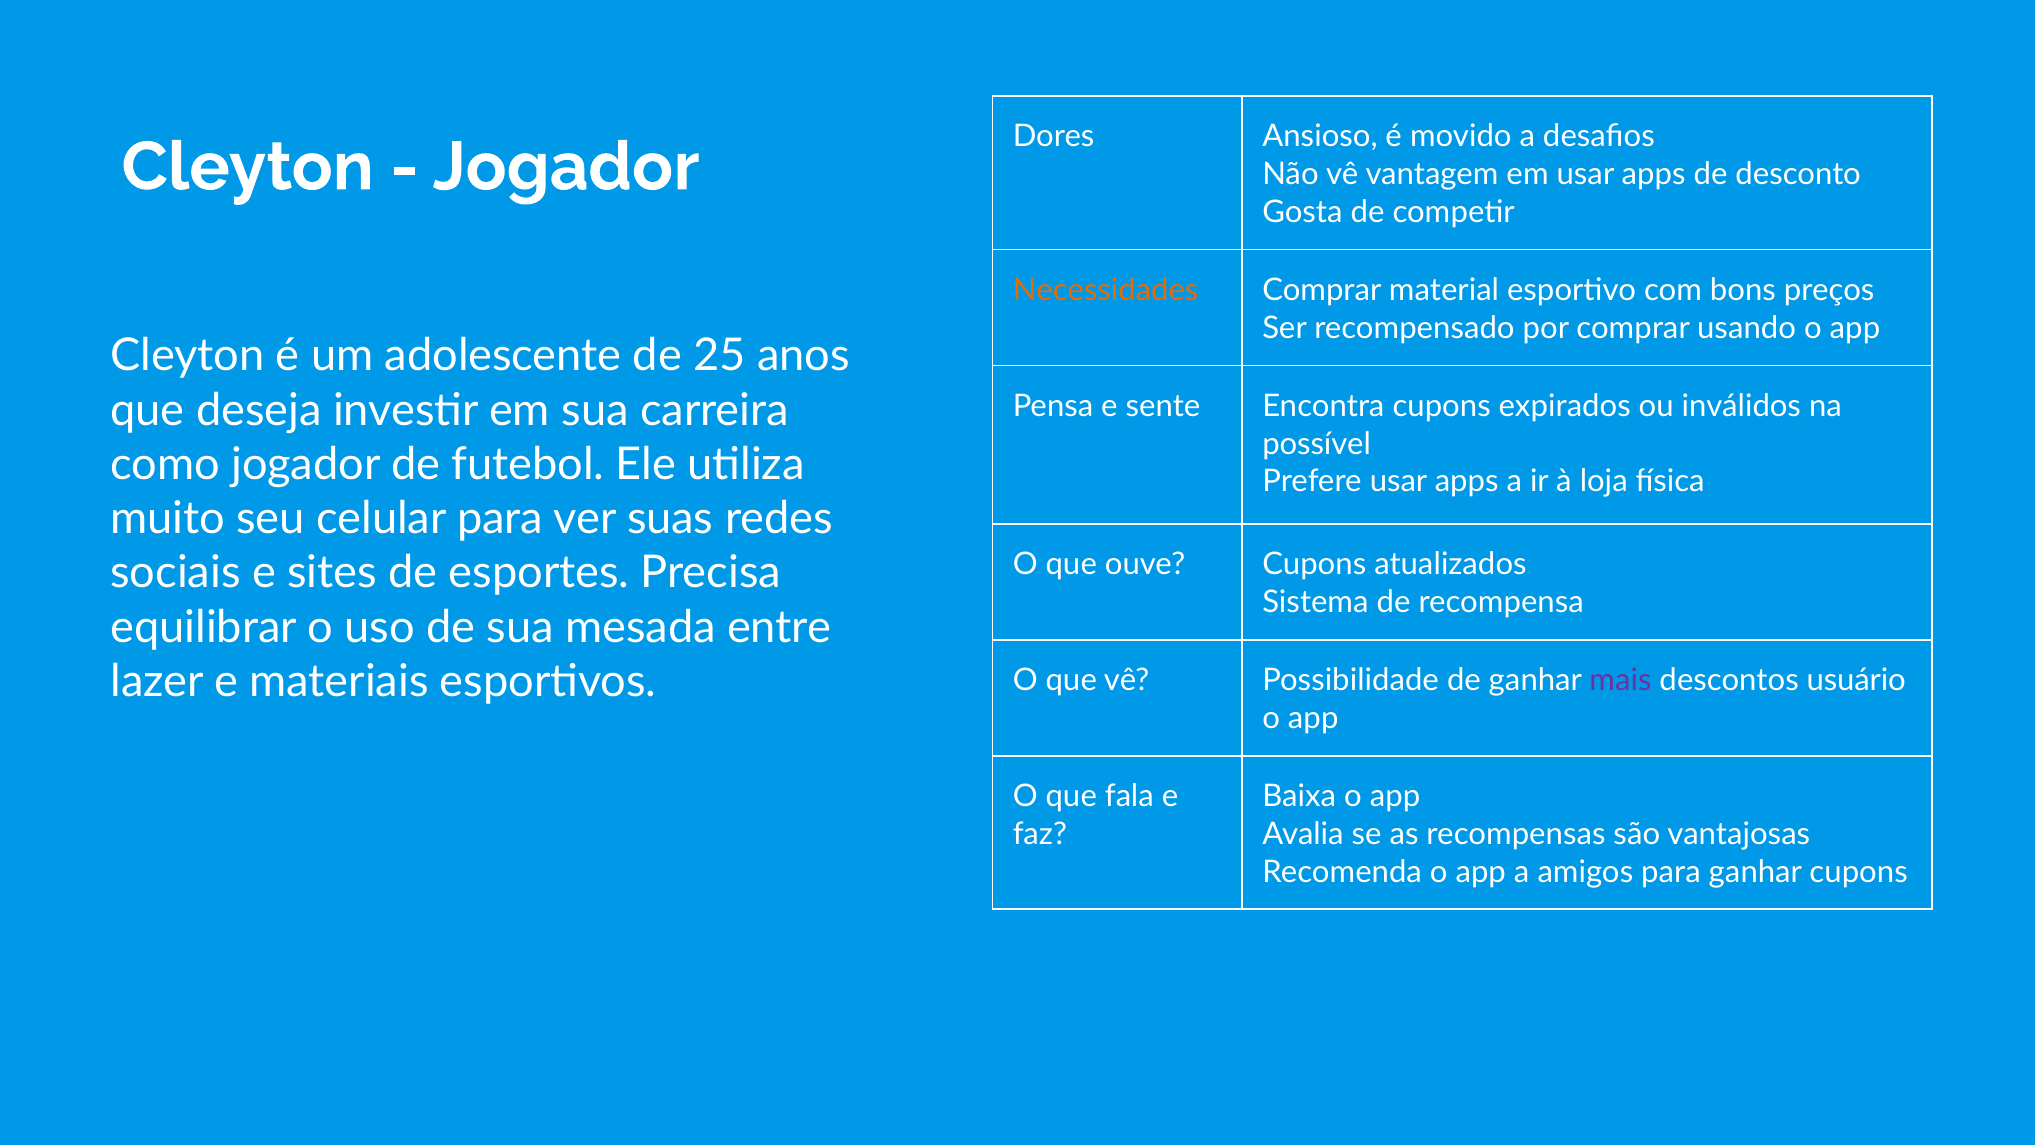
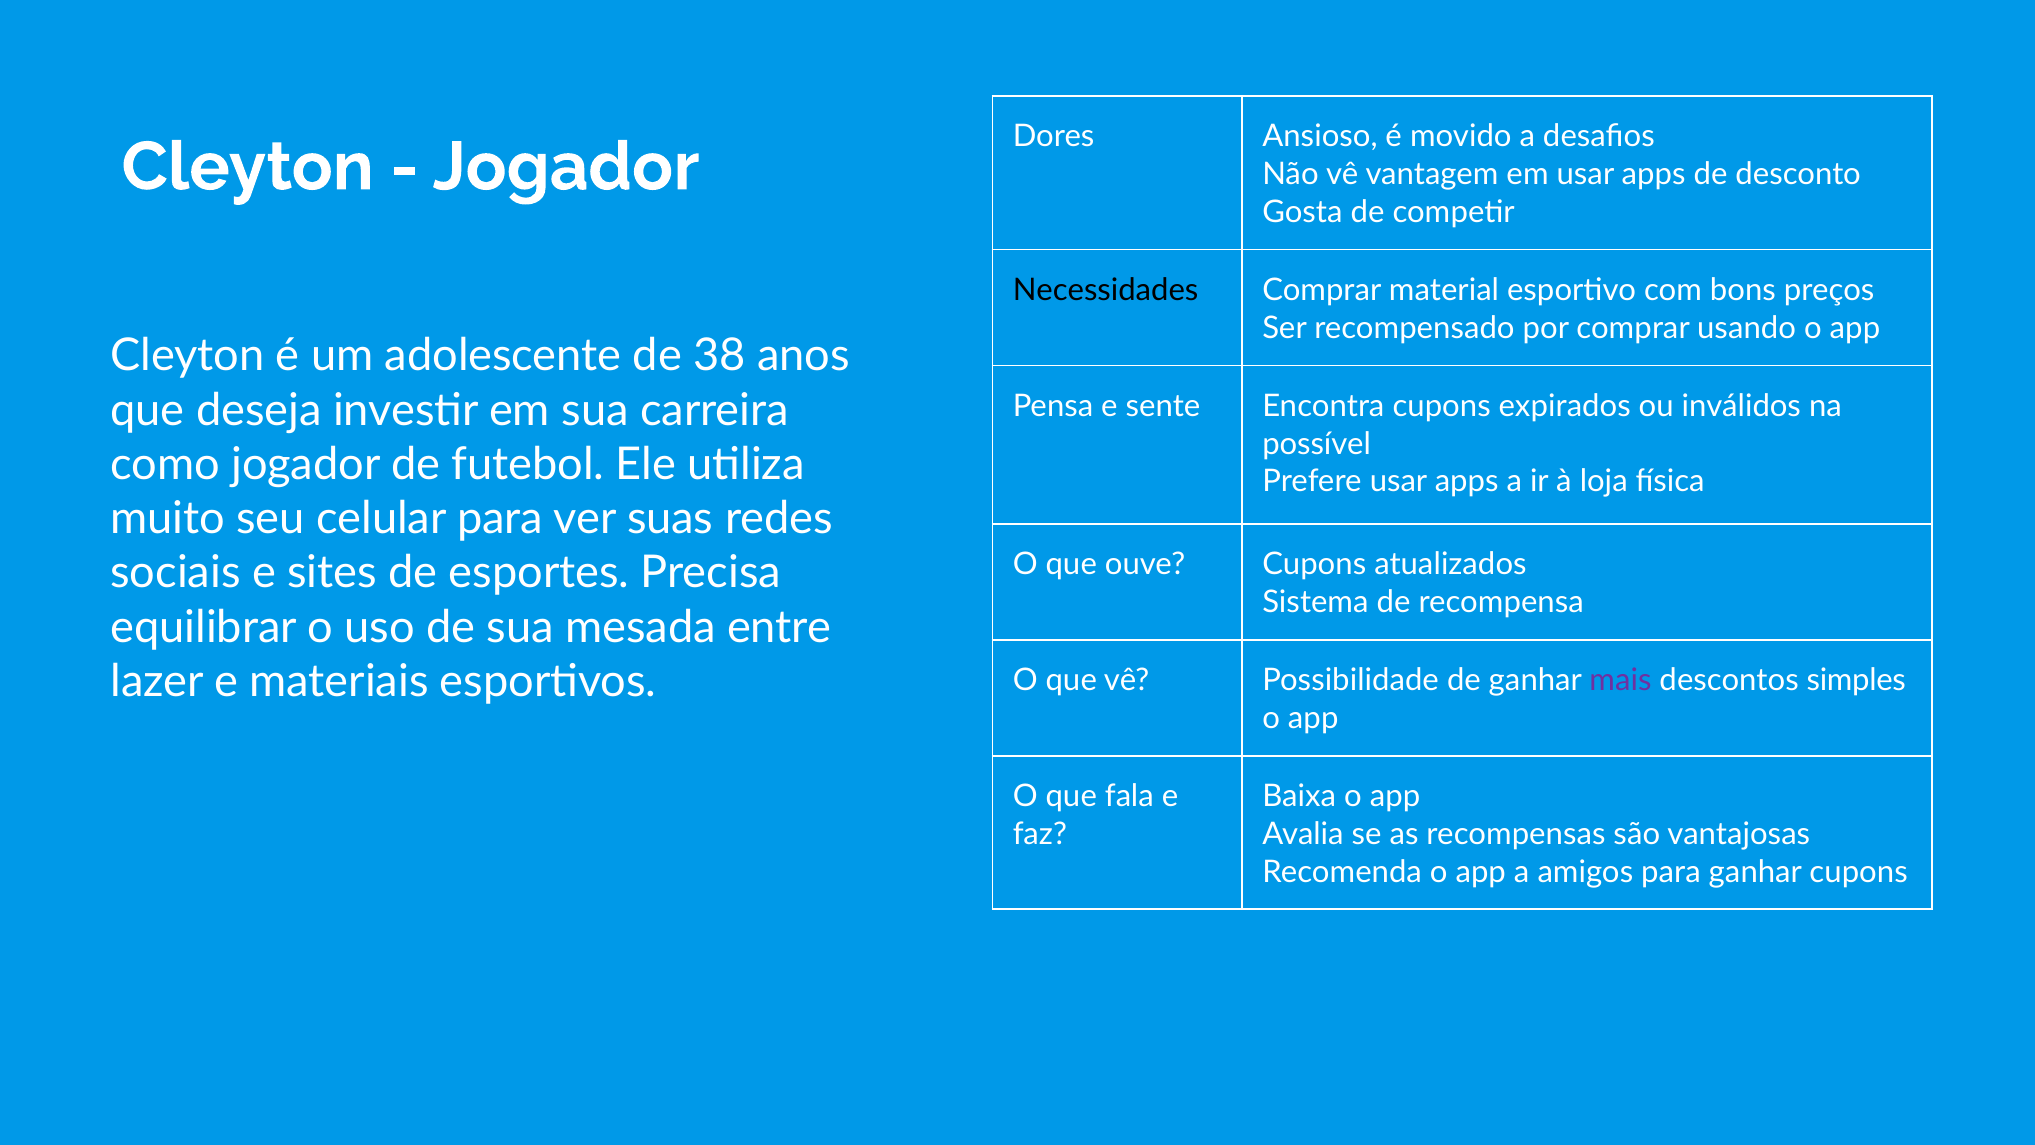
Necessidades colour: orange -> black
25: 25 -> 38
usuário: usuário -> simples
